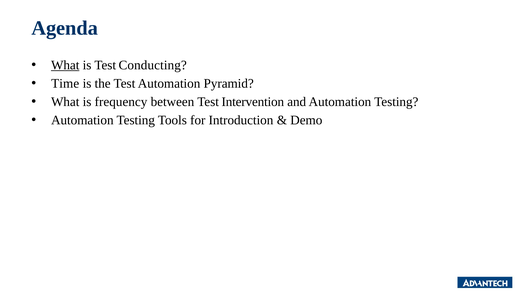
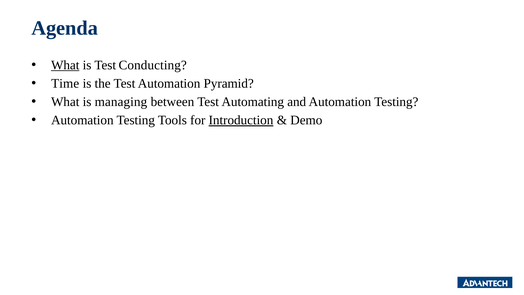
frequency: frequency -> managing
Intervention: Intervention -> Automating
Introduction underline: none -> present
